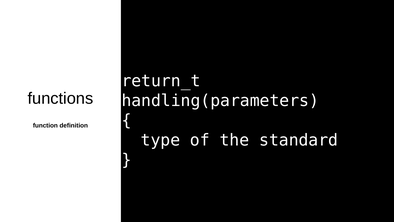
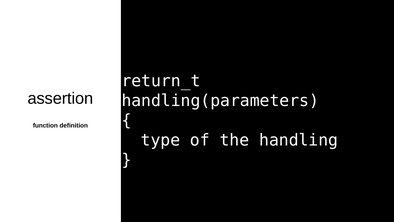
functions: functions -> assertion
standard: standard -> handling
